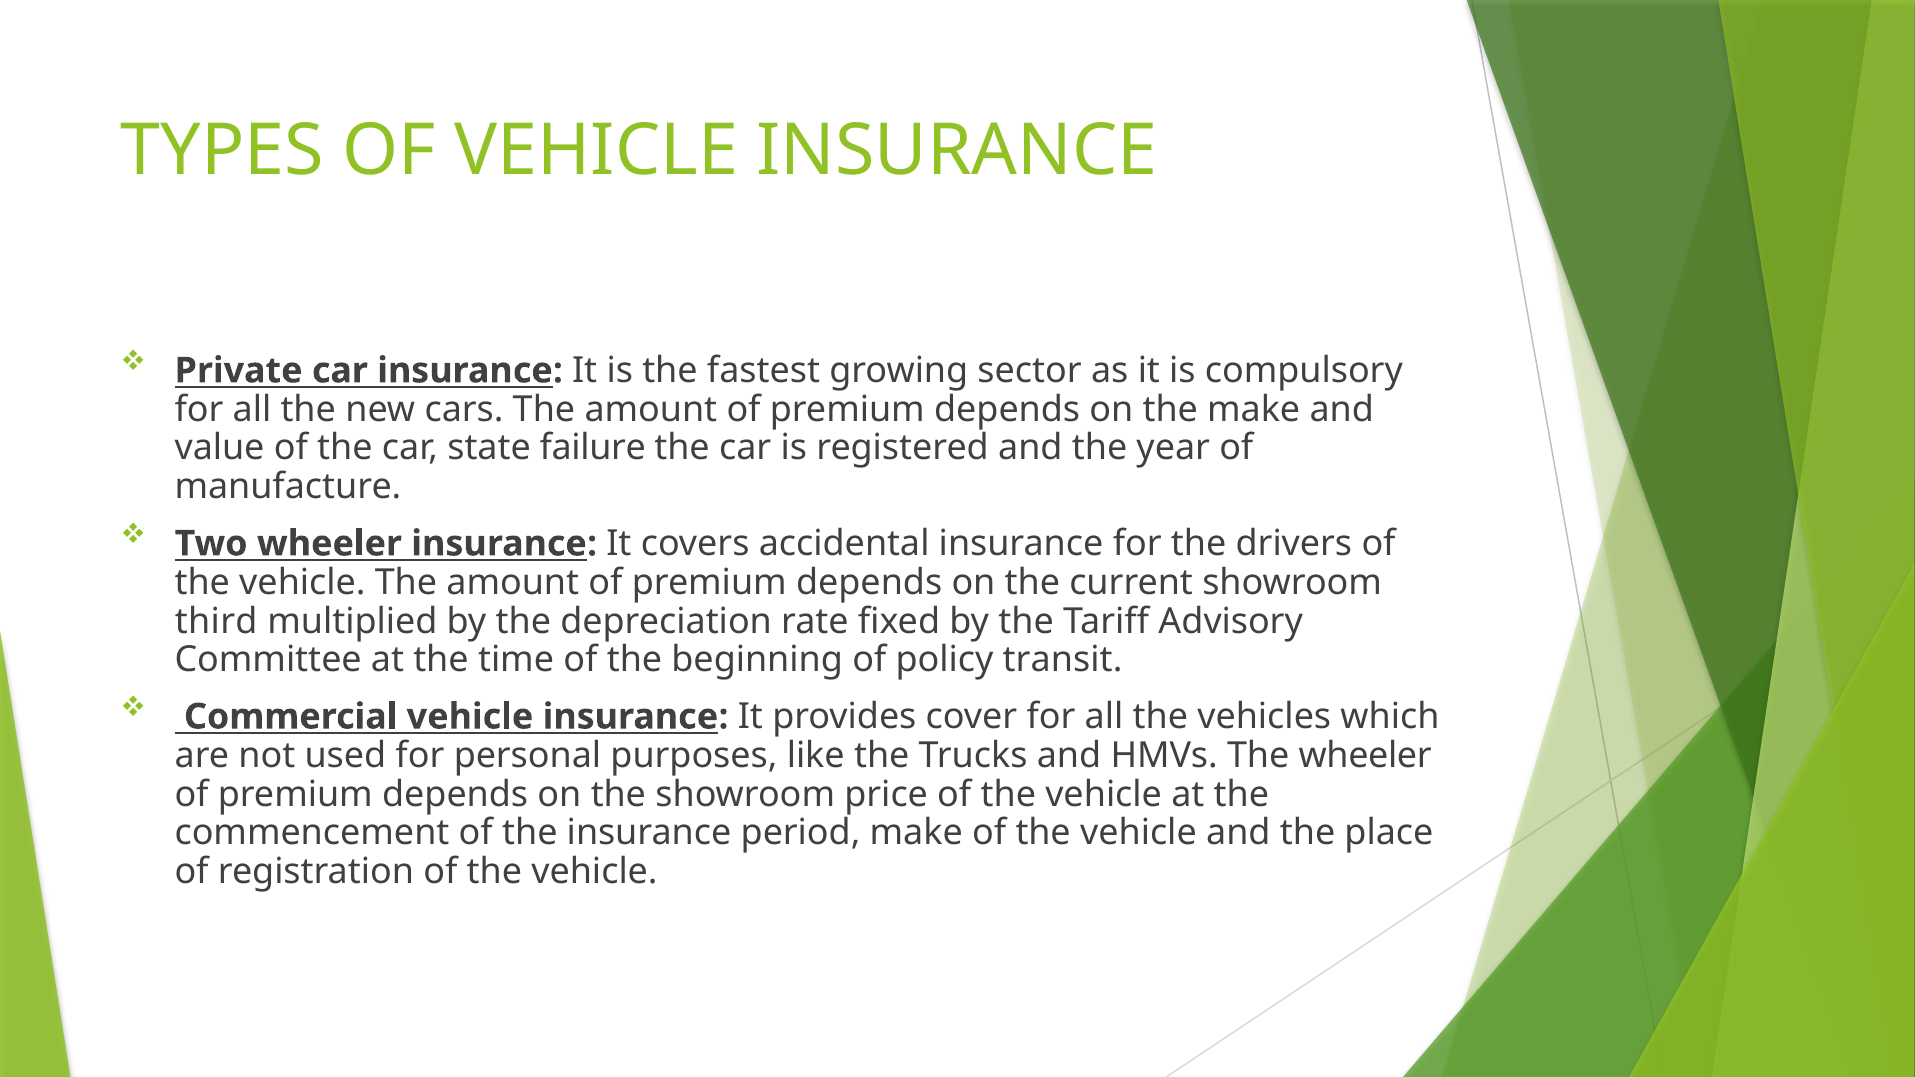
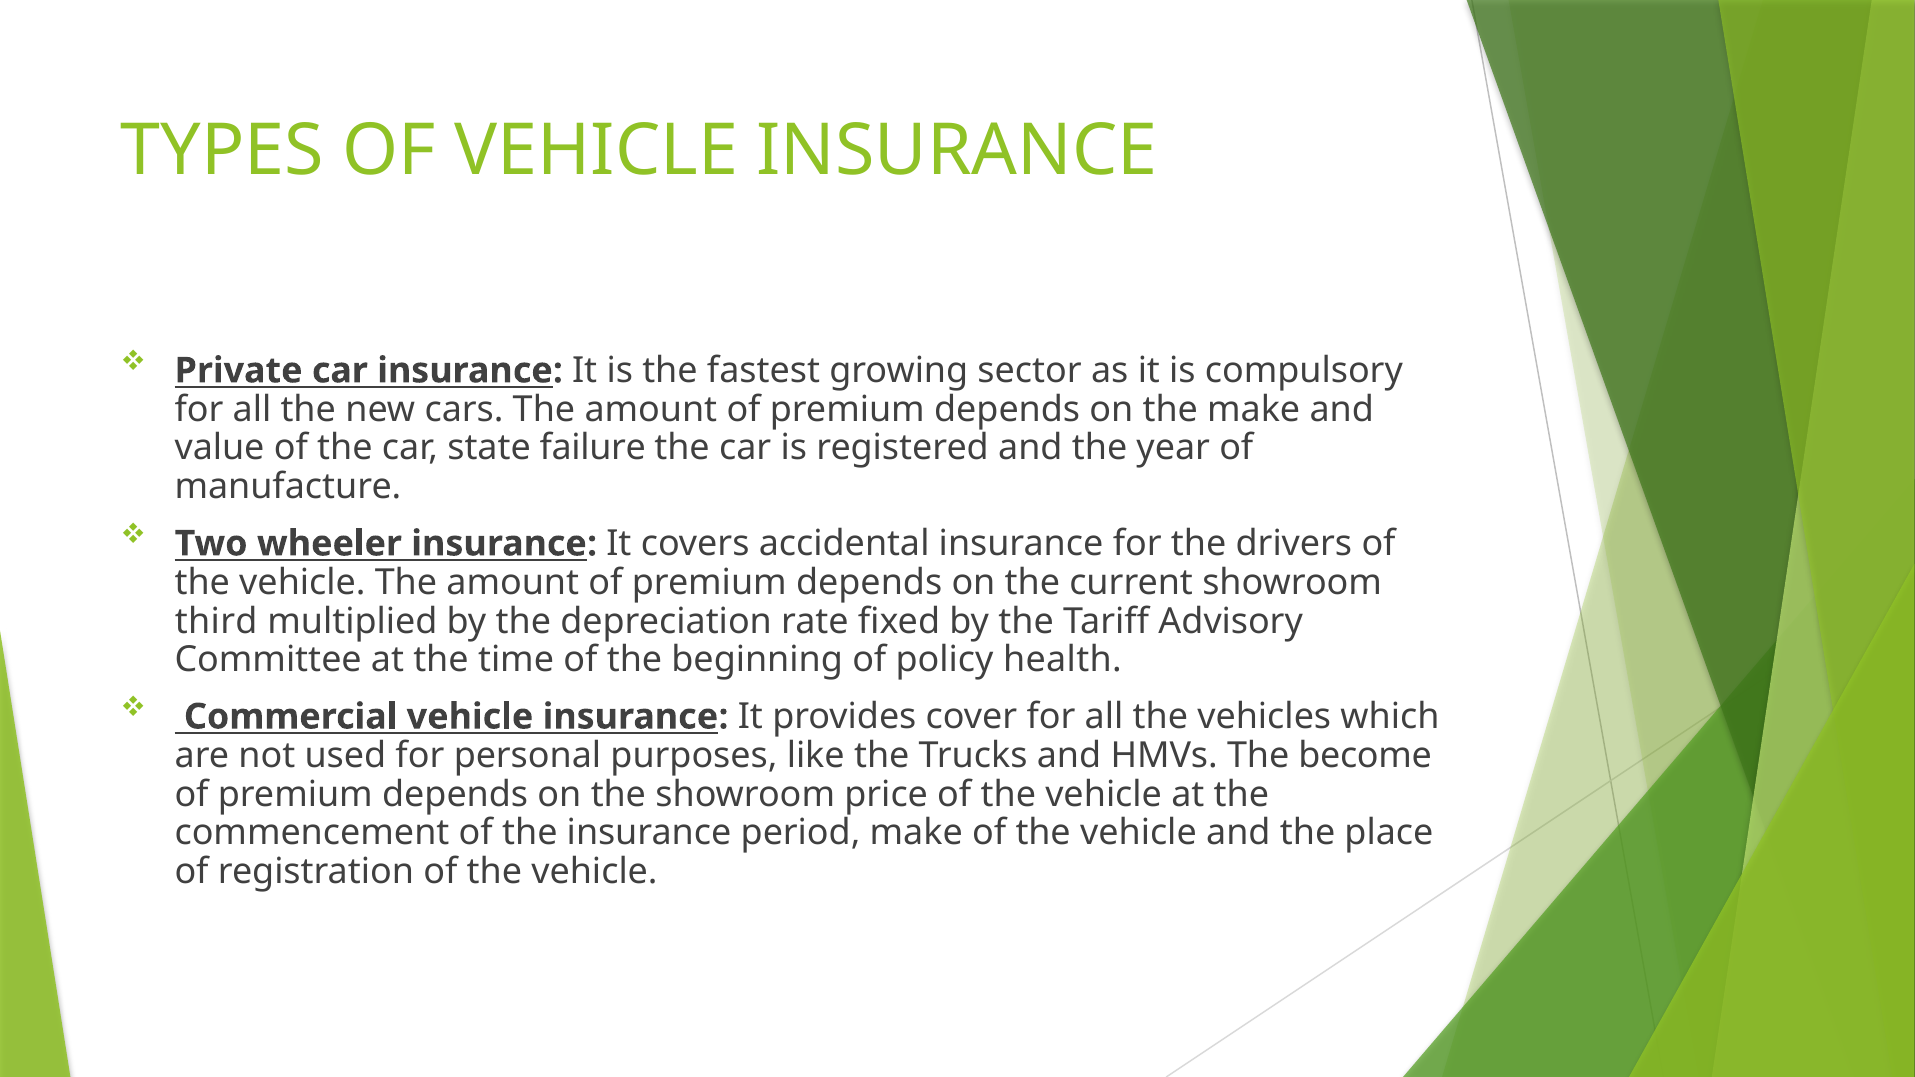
transit: transit -> health
The wheeler: wheeler -> become
